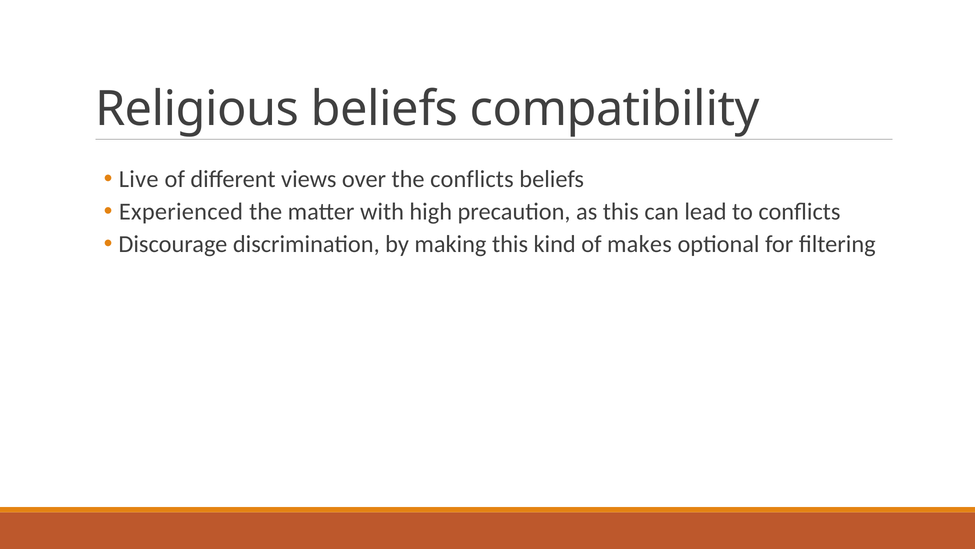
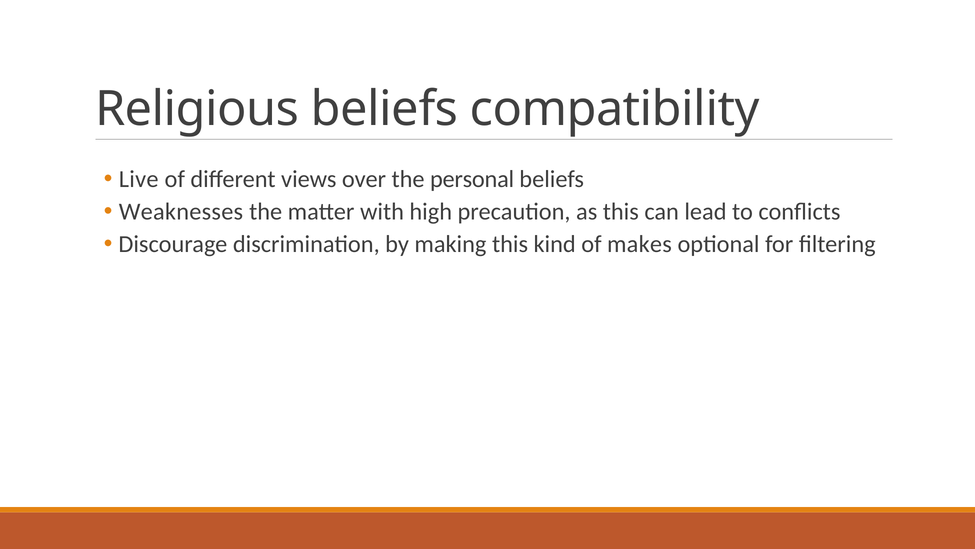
the conflicts: conflicts -> personal
Experienced: Experienced -> Weaknesses
